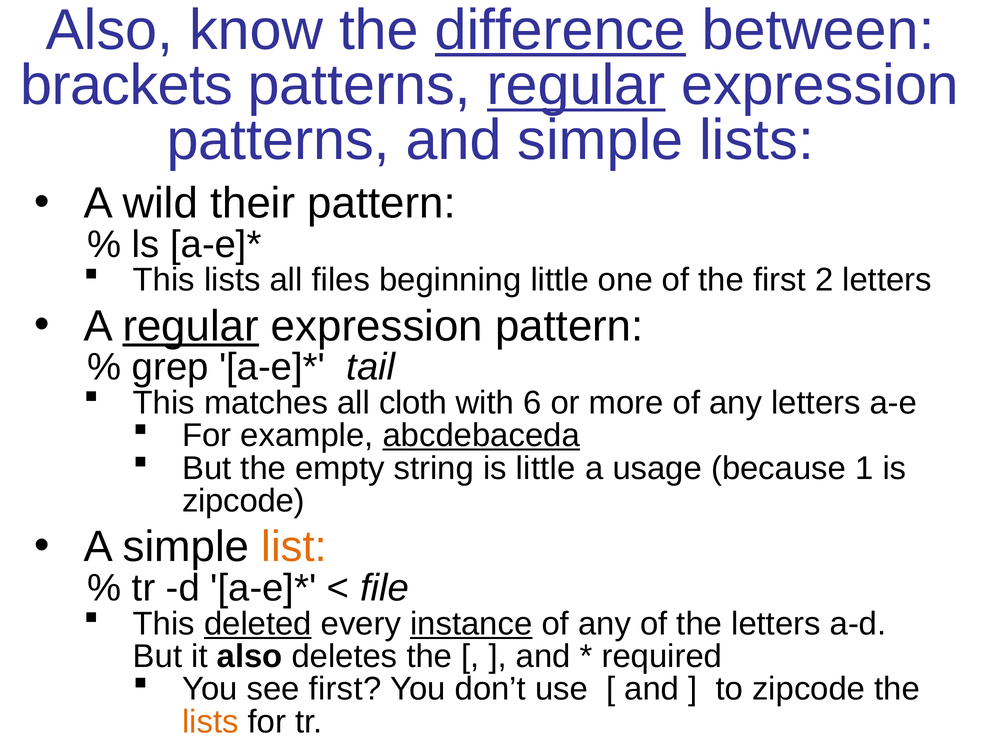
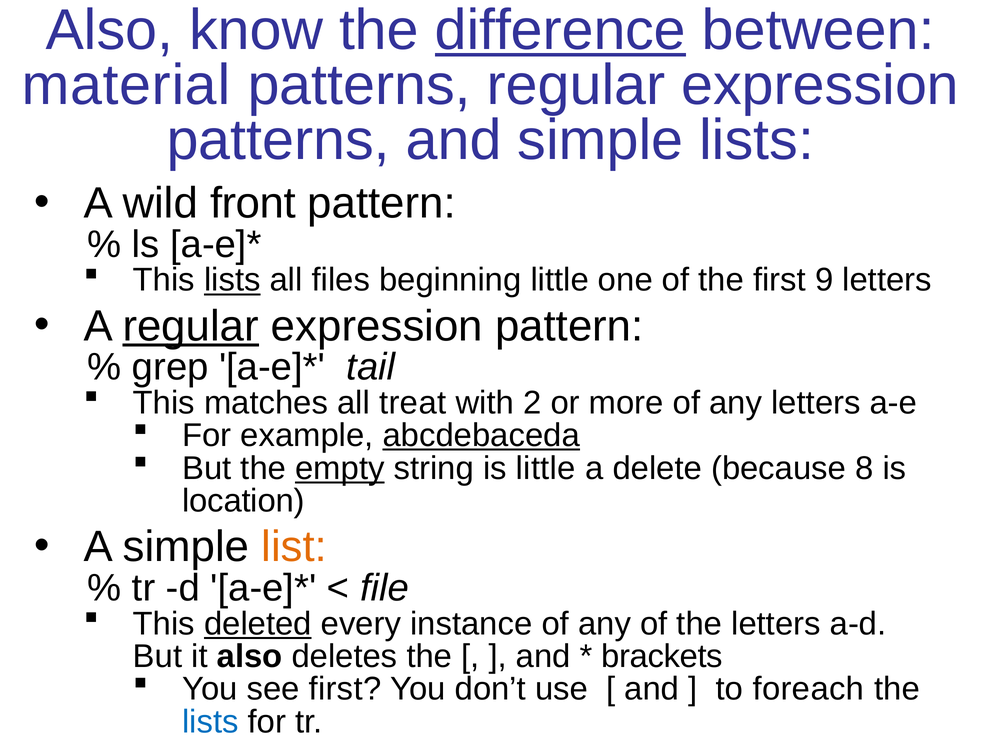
brackets: brackets -> material
regular at (576, 85) underline: present -> none
their: their -> front
lists at (232, 280) underline: none -> present
2: 2 -> 9
cloth: cloth -> treat
6: 6 -> 2
empty underline: none -> present
usage: usage -> delete
1: 1 -> 8
zipcode at (243, 501): zipcode -> location
instance underline: present -> none
required: required -> brackets
to zipcode: zipcode -> foreach
lists at (210, 722) colour: orange -> blue
